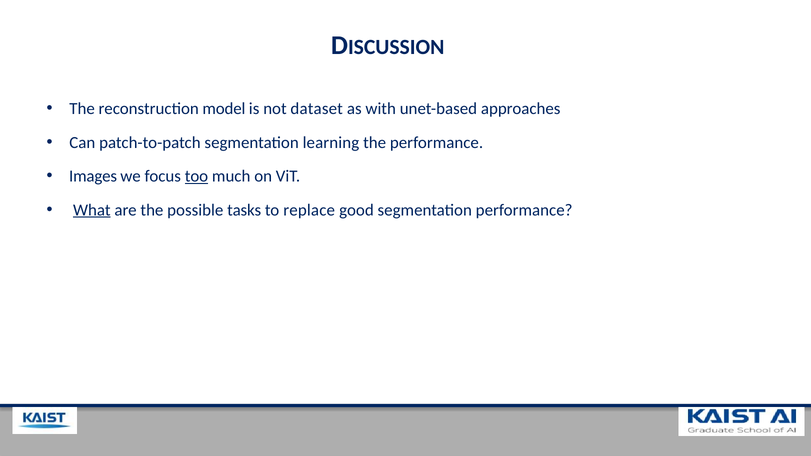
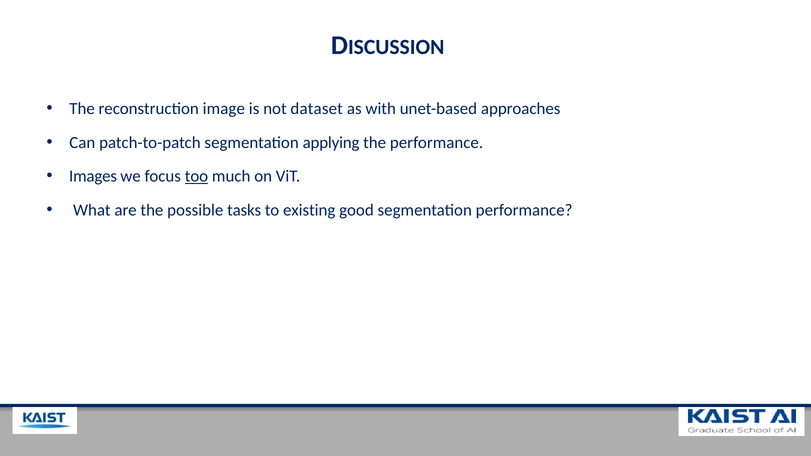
model: model -> image
learning: learning -> applying
What underline: present -> none
replace: replace -> existing
